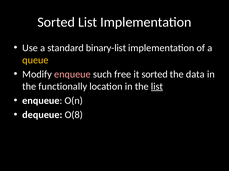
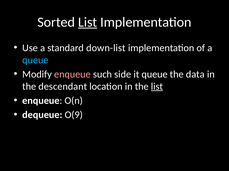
List at (88, 22) underline: none -> present
binary-list: binary-list -> down-list
queue at (35, 60) colour: yellow -> light blue
free: free -> side
it sorted: sorted -> queue
functionally: functionally -> descendant
O(8: O(8 -> O(9
